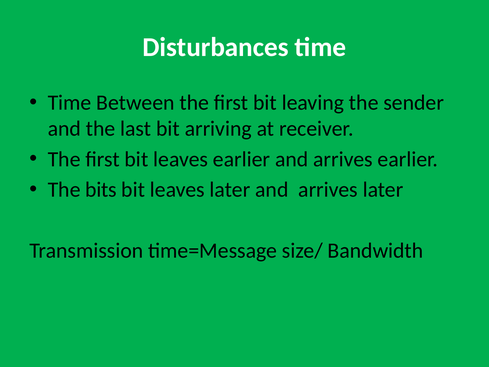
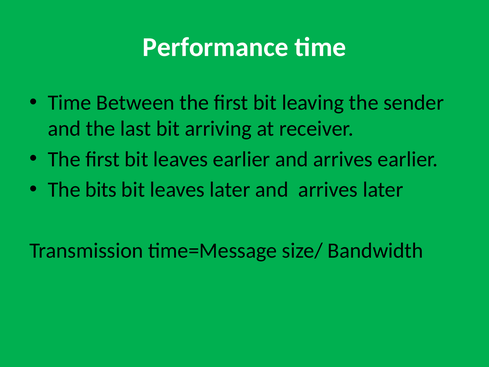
Disturbances: Disturbances -> Performance
